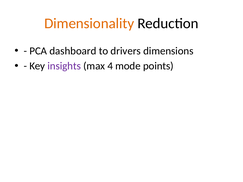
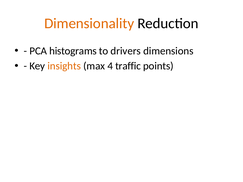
dashboard: dashboard -> histograms
insights colour: purple -> orange
mode: mode -> traffic
